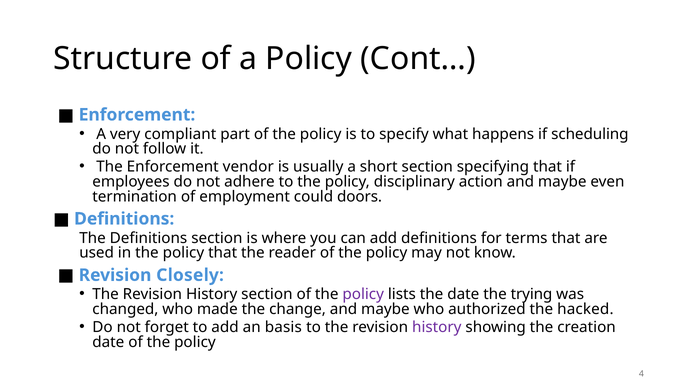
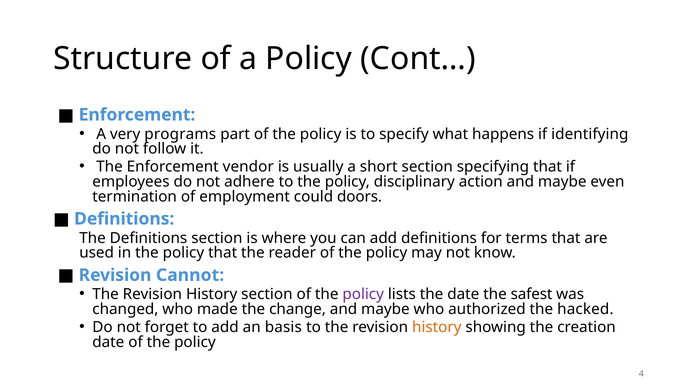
compliant: compliant -> programs
scheduling: scheduling -> identifying
Closely: Closely -> Cannot
trying: trying -> safest
history at (437, 327) colour: purple -> orange
